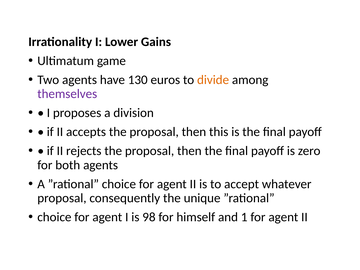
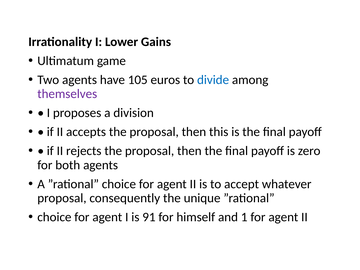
130: 130 -> 105
divide colour: orange -> blue
98: 98 -> 91
